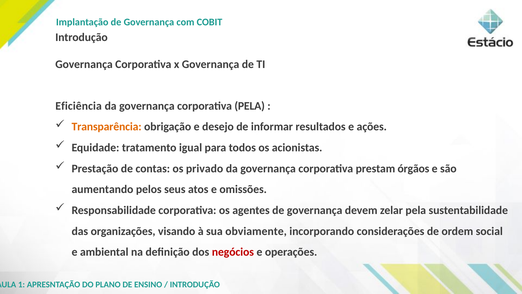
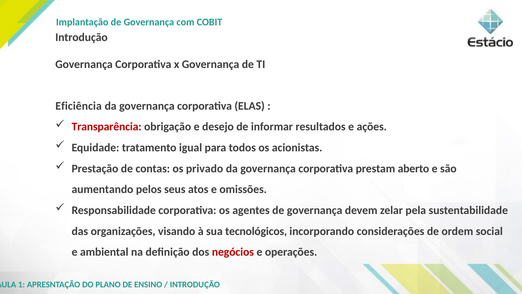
corporativa PELA: PELA -> ELAS
Transparência colour: orange -> red
órgãos: órgãos -> aberto
obviamente: obviamente -> tecnológicos
